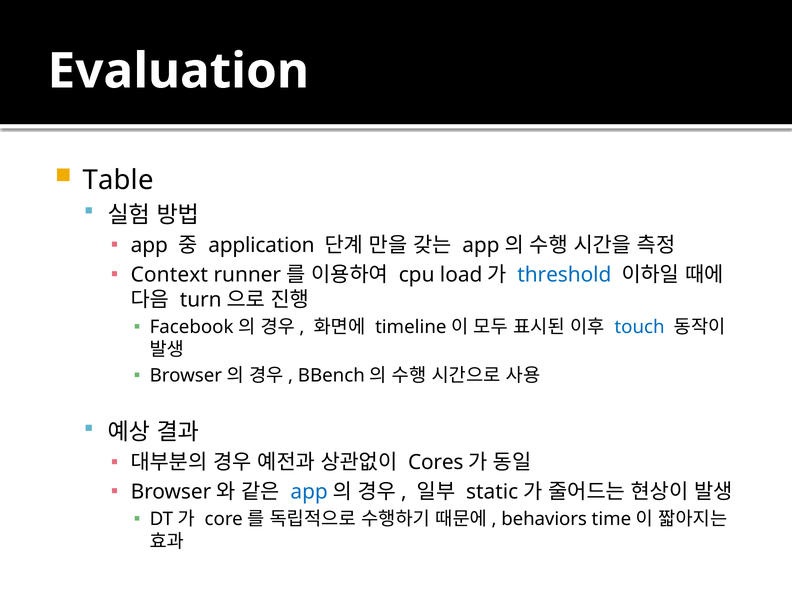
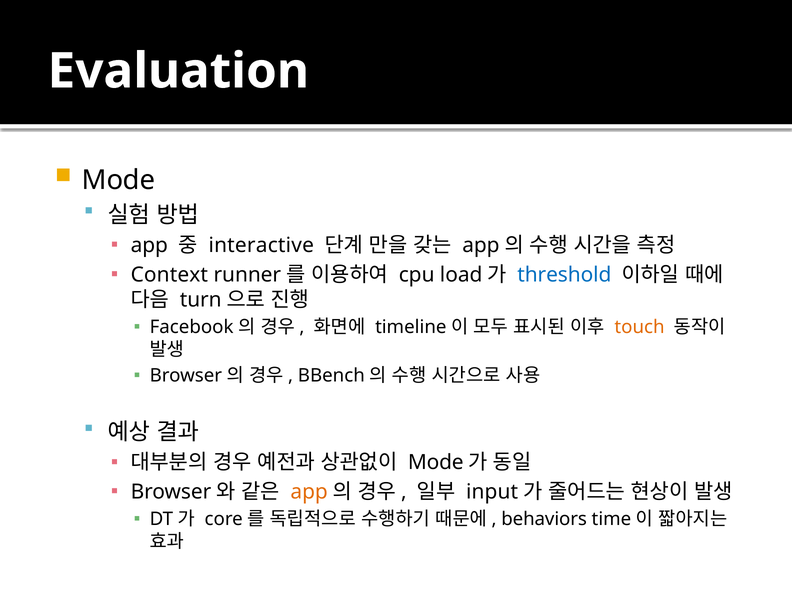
Table at (118, 180): Table -> Mode
application: application -> interactive
touch colour: blue -> orange
Cores at (436, 463): Cores -> Mode
app at (309, 492) colour: blue -> orange
static: static -> input
